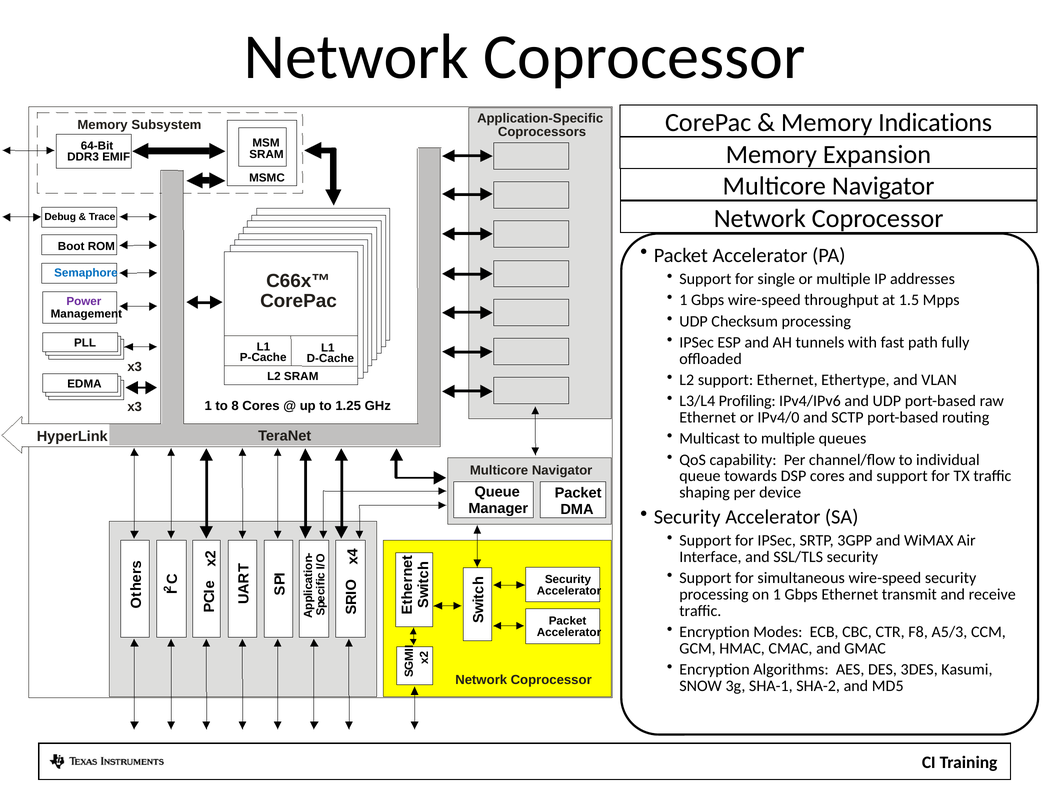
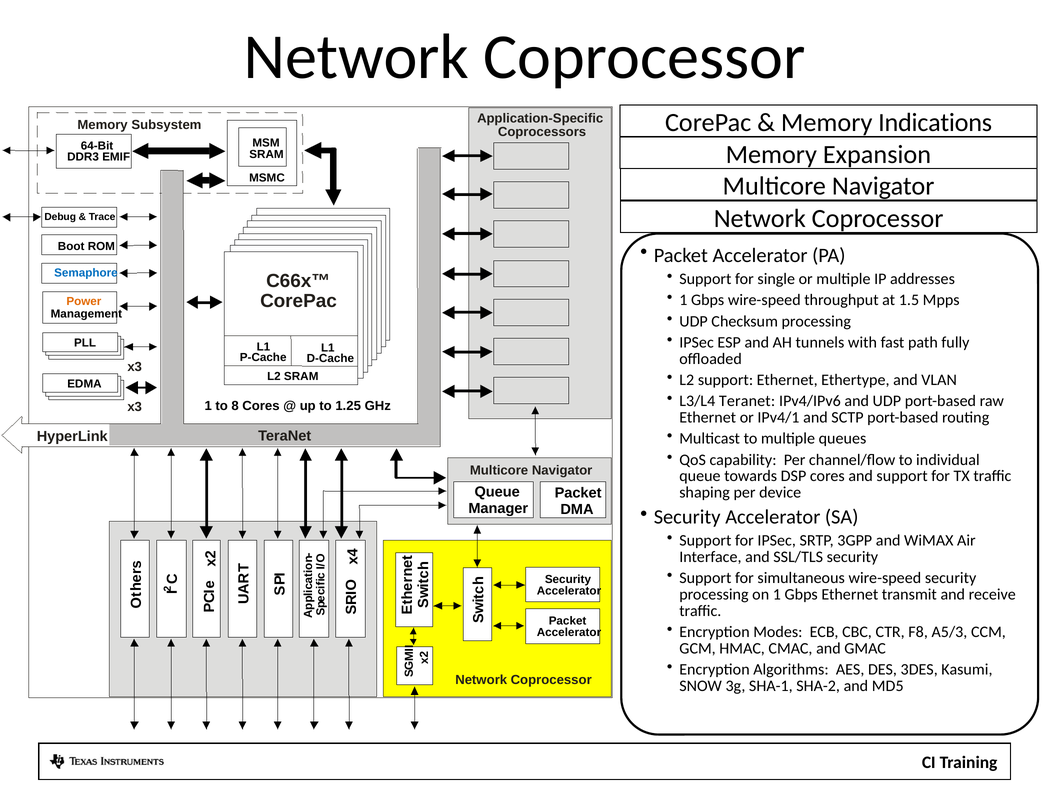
Power colour: purple -> orange
L3/L4 Profiling: Profiling -> Teranet
IPv4/0: IPv4/0 -> IPv4/1
